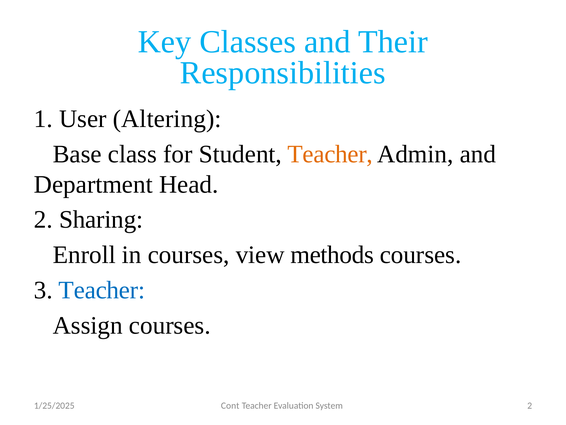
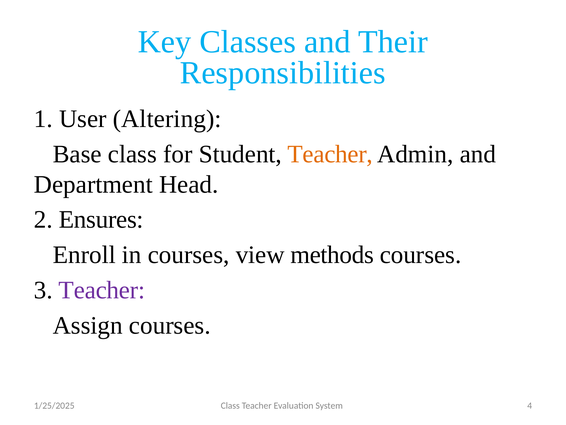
Sharing: Sharing -> Ensures
Teacher at (102, 290) colour: blue -> purple
Cont at (230, 405): Cont -> Class
System 2: 2 -> 4
